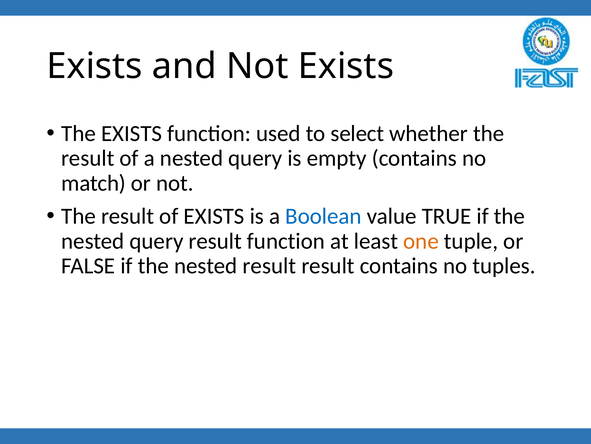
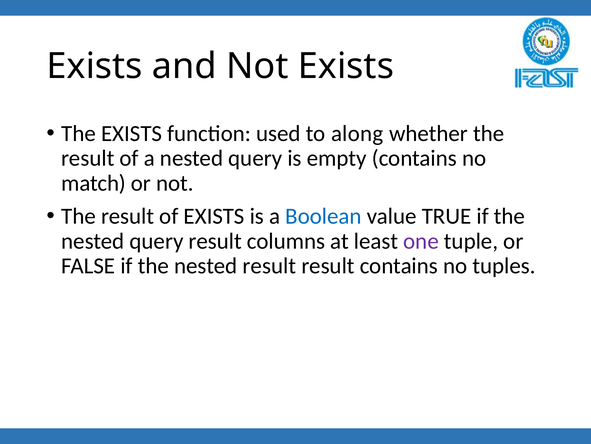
select: select -> along
result function: function -> columns
one colour: orange -> purple
